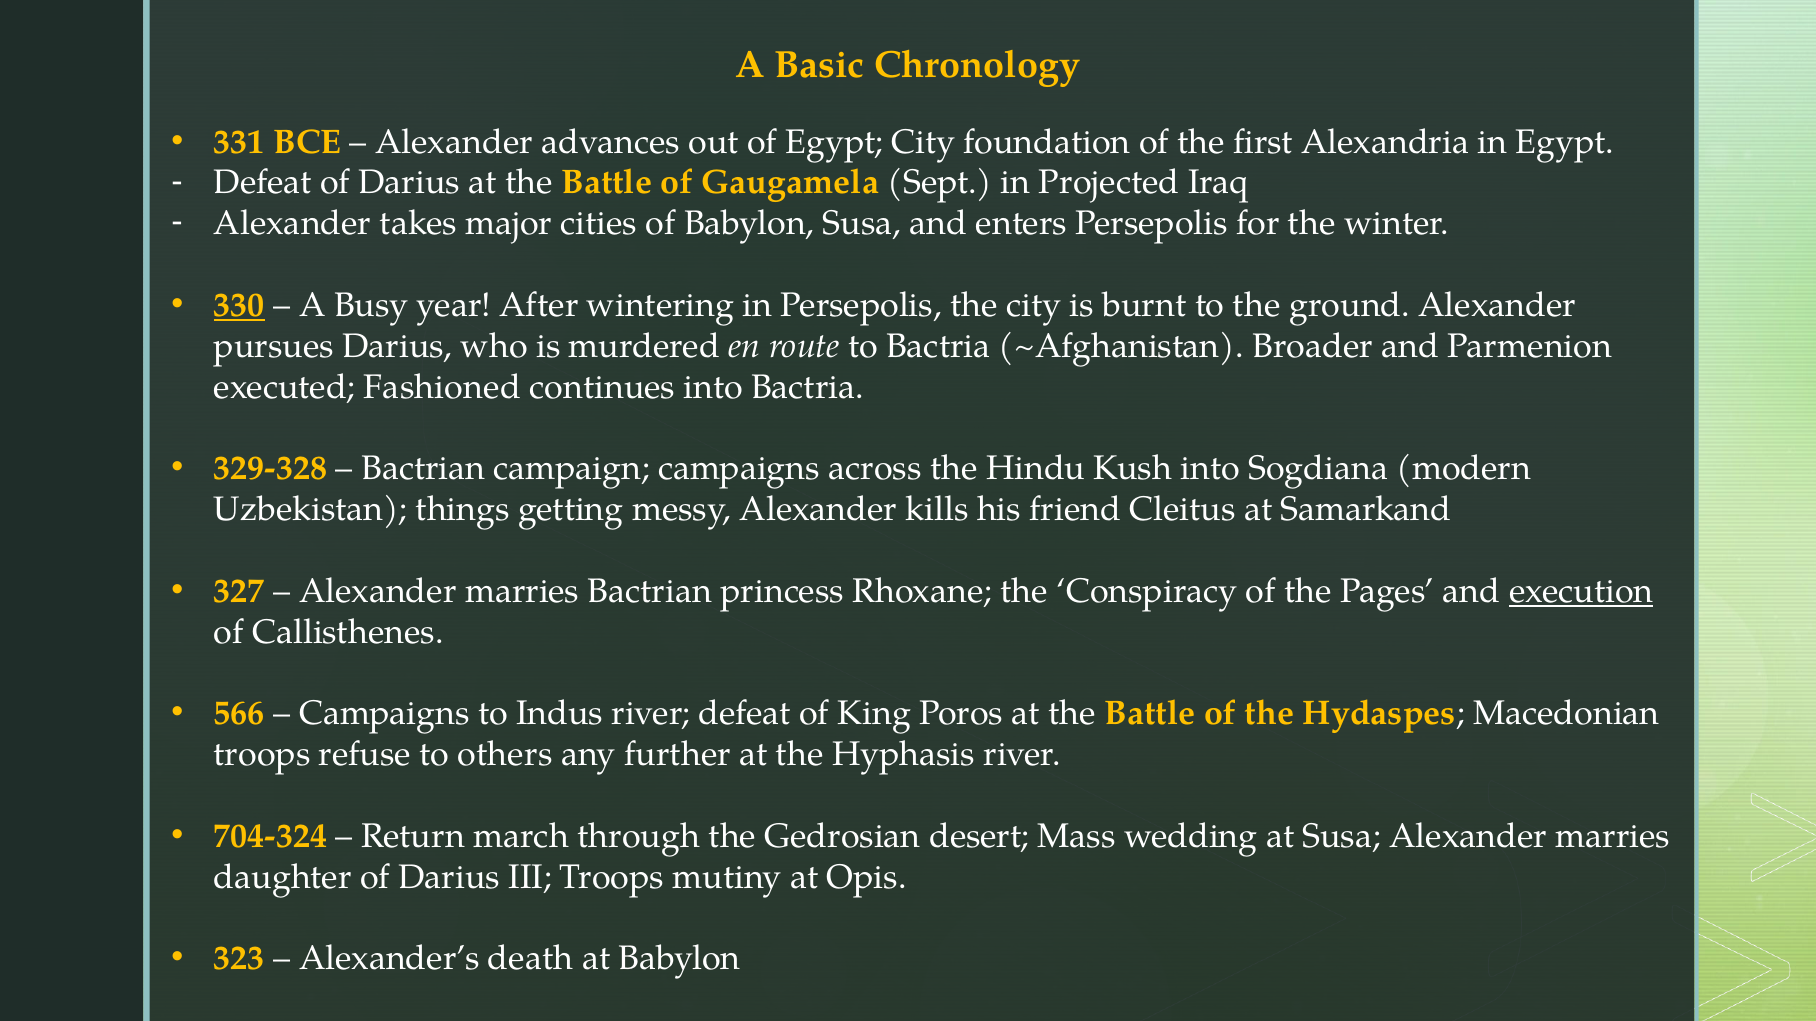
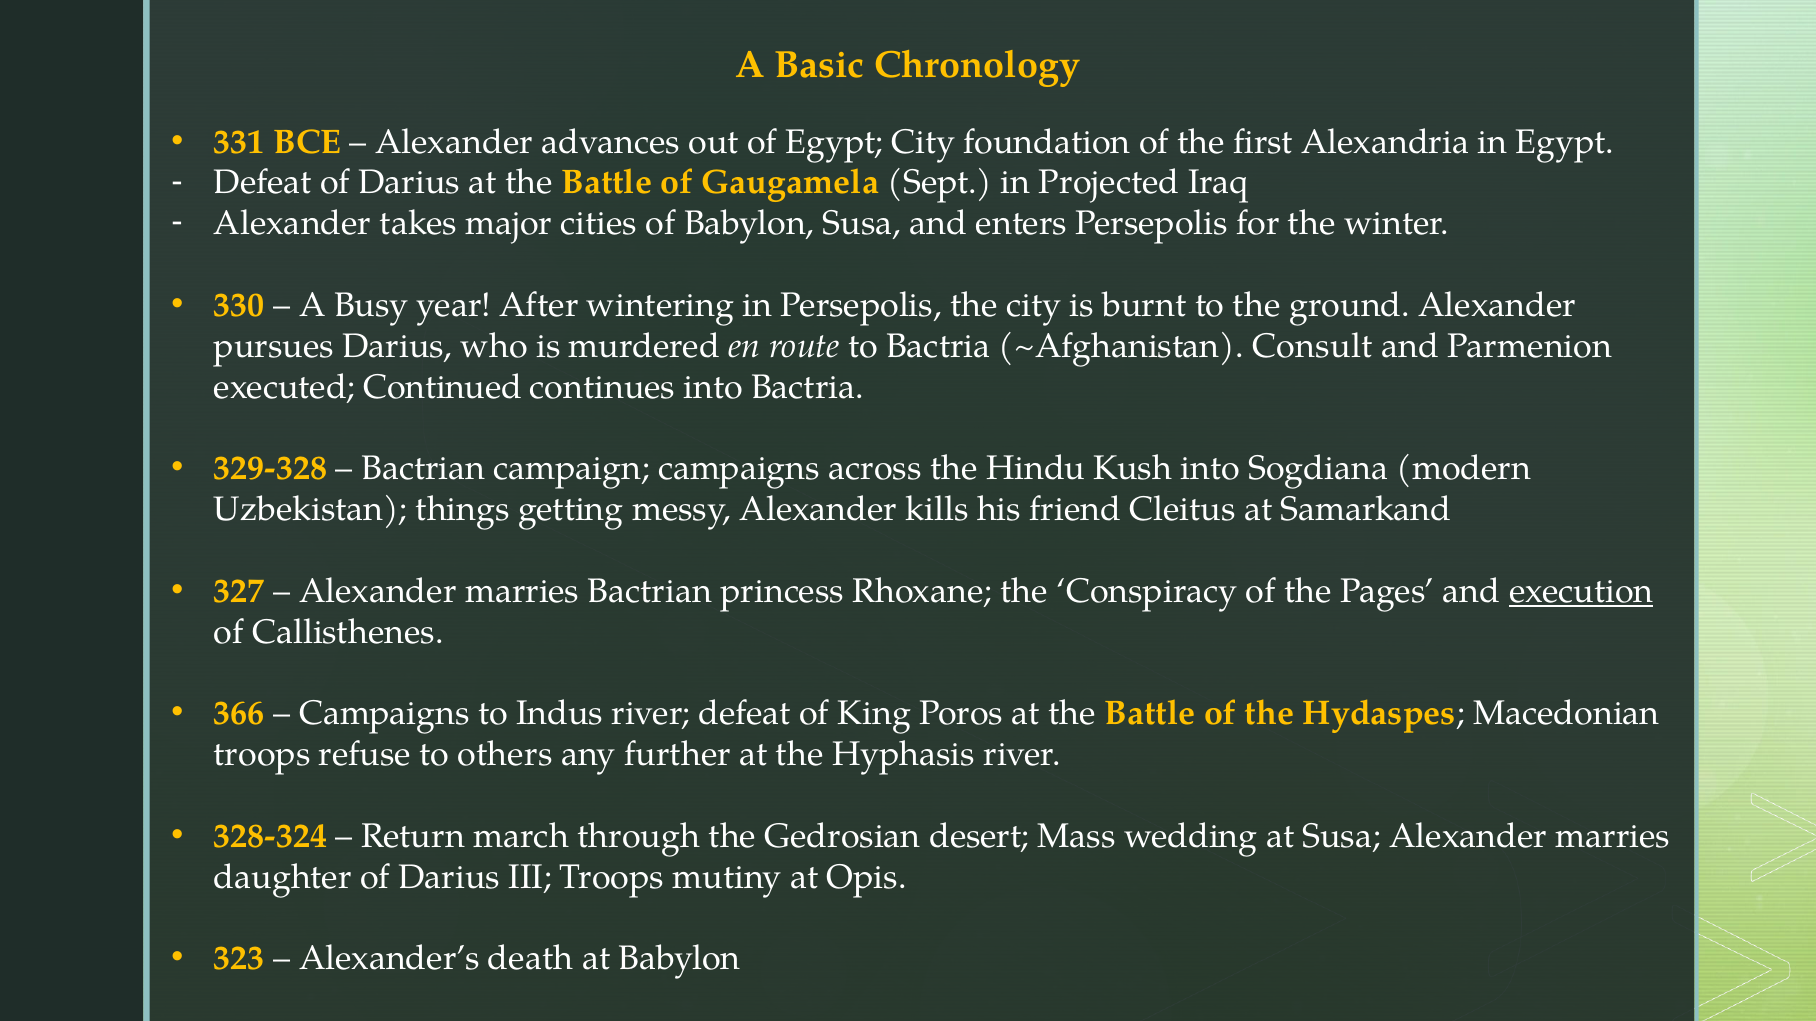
330 underline: present -> none
Broader: Broader -> Consult
Fashioned: Fashioned -> Continued
566: 566 -> 366
704-324: 704-324 -> 328-324
